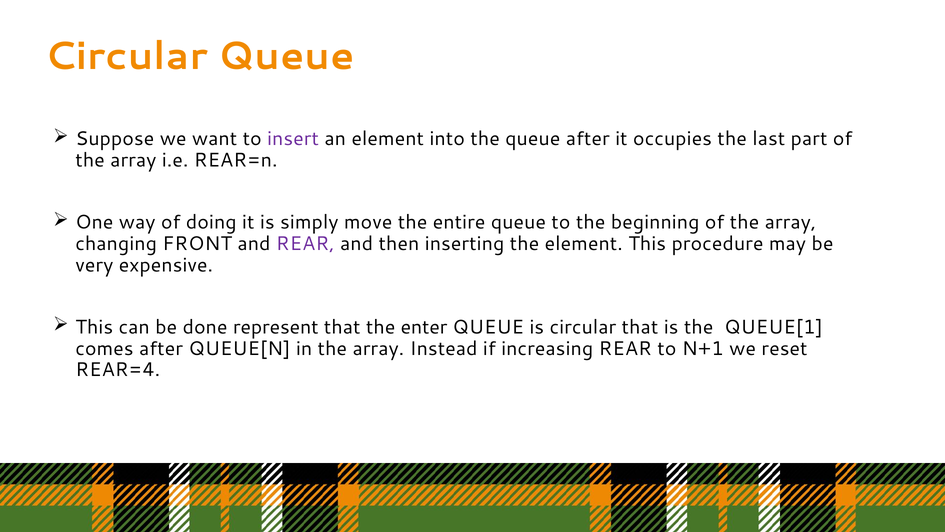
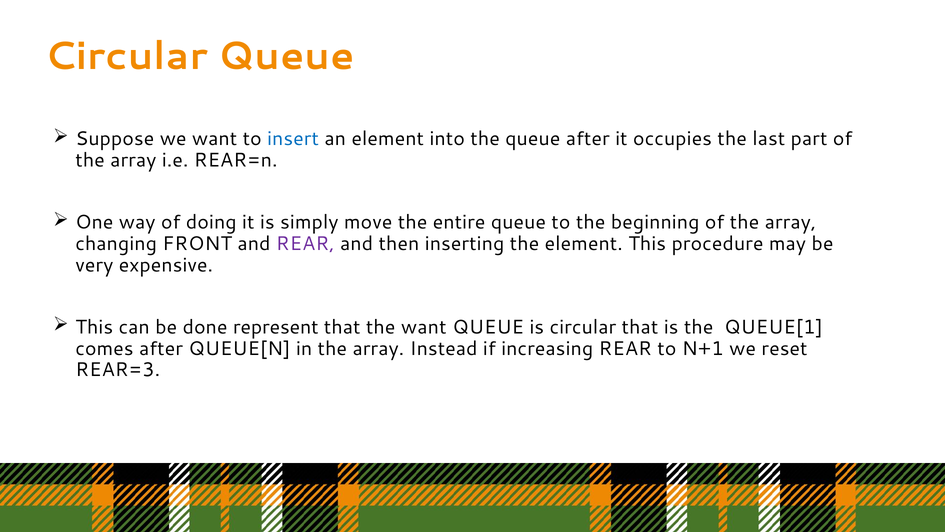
insert colour: purple -> blue
the enter: enter -> want
REAR=4: REAR=4 -> REAR=3
